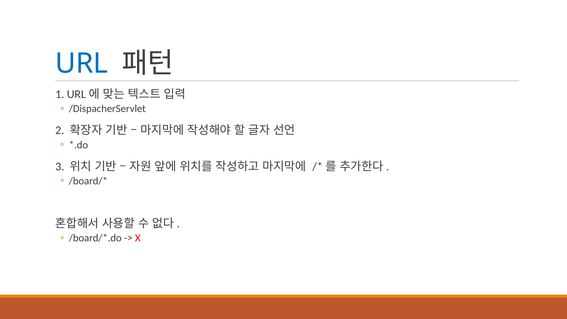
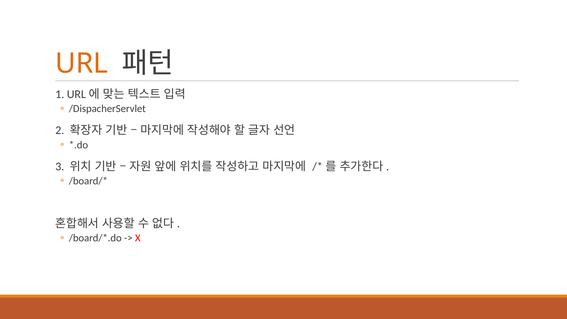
URL colour: blue -> orange
